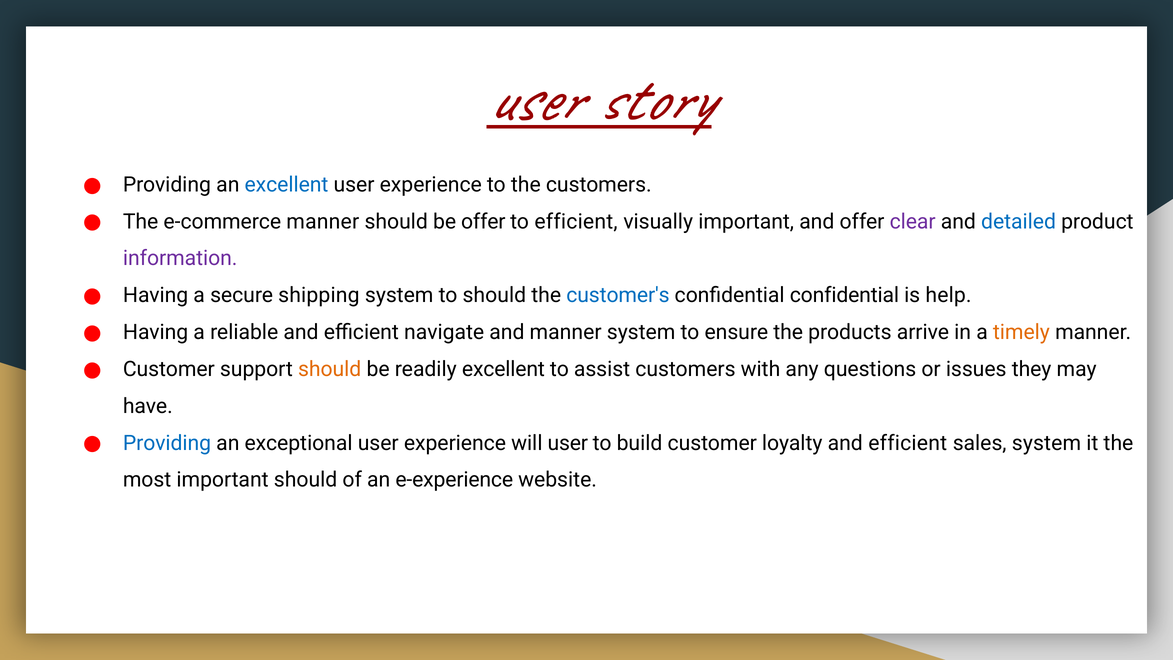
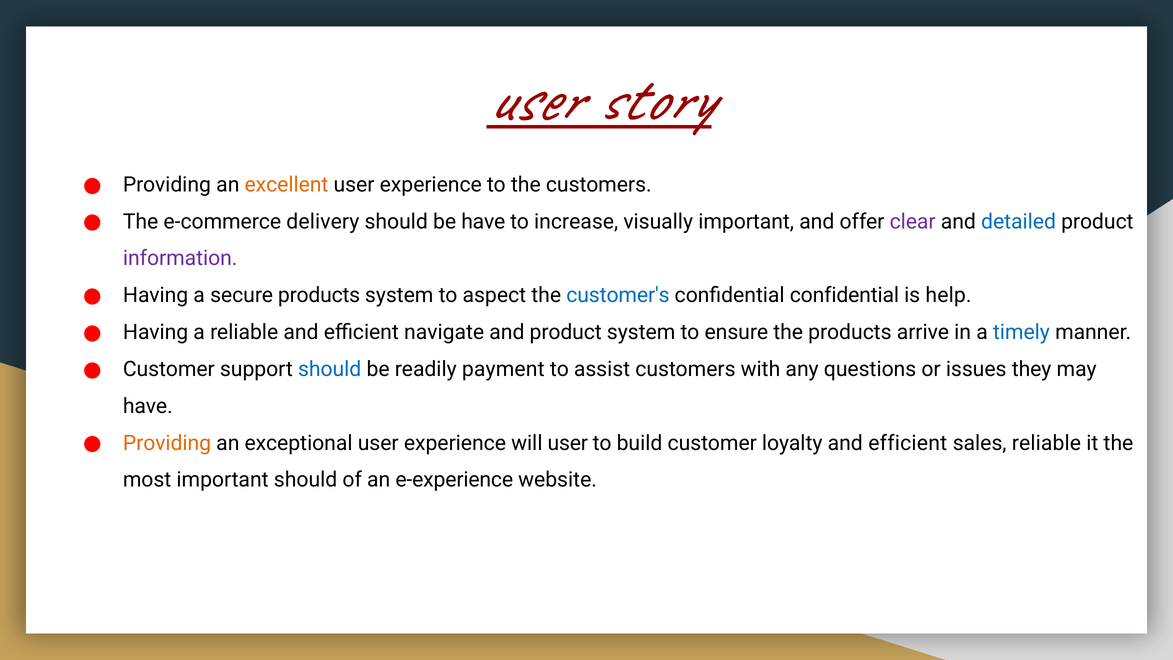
excellent at (286, 185) colour: blue -> orange
e-commerce manner: manner -> delivery
be offer: offer -> have
to efficient: efficient -> increase
secure shipping: shipping -> products
to should: should -> aspect
and manner: manner -> product
timely colour: orange -> blue
should at (330, 369) colour: orange -> blue
readily excellent: excellent -> payment
Providing at (167, 443) colour: blue -> orange
sales system: system -> reliable
